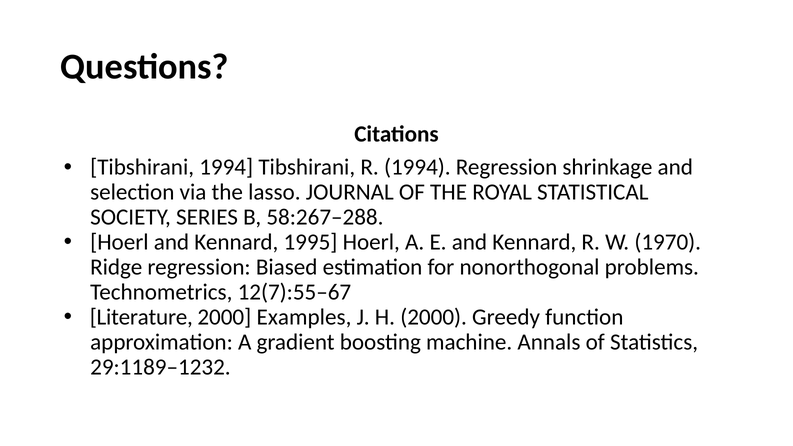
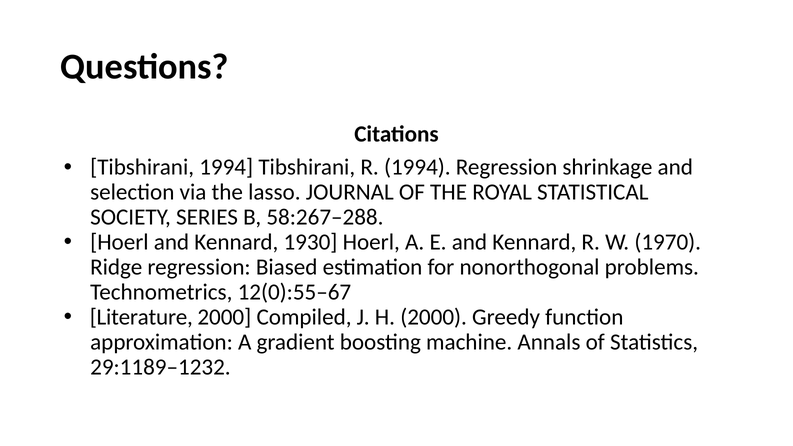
1995: 1995 -> 1930
12(7):55–67: 12(7):55–67 -> 12(0):55–67
Examples: Examples -> Compiled
